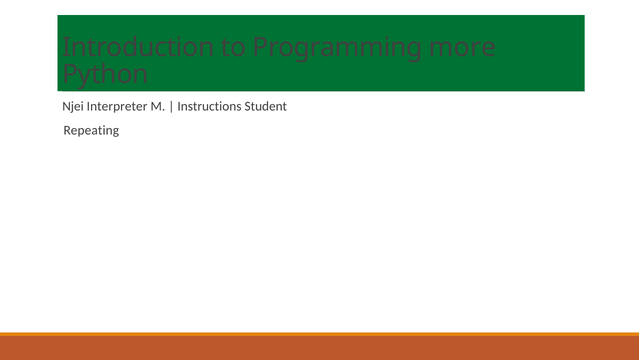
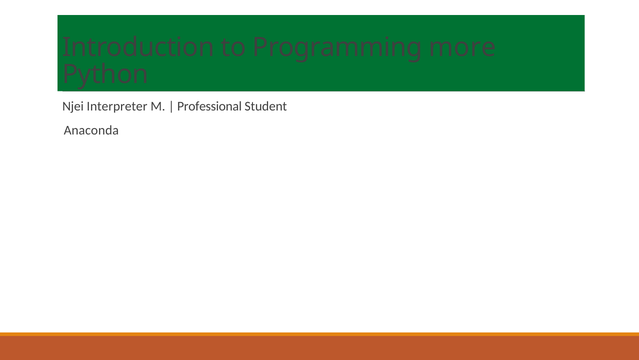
Instructions: Instructions -> Professional
Repeating: Repeating -> Anaconda
